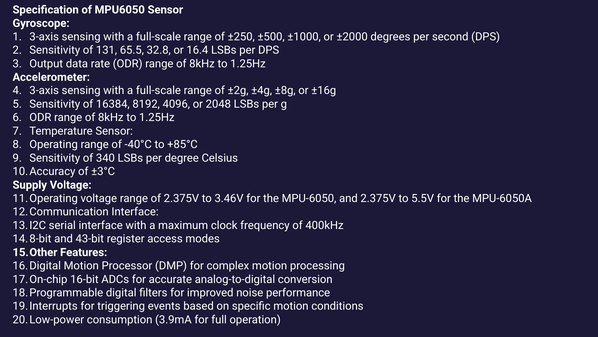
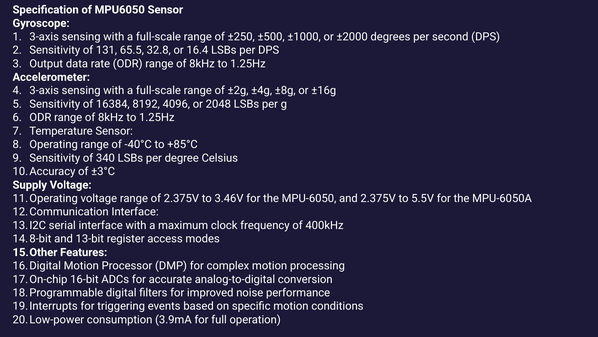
43-bit: 43-bit -> 13-bit
